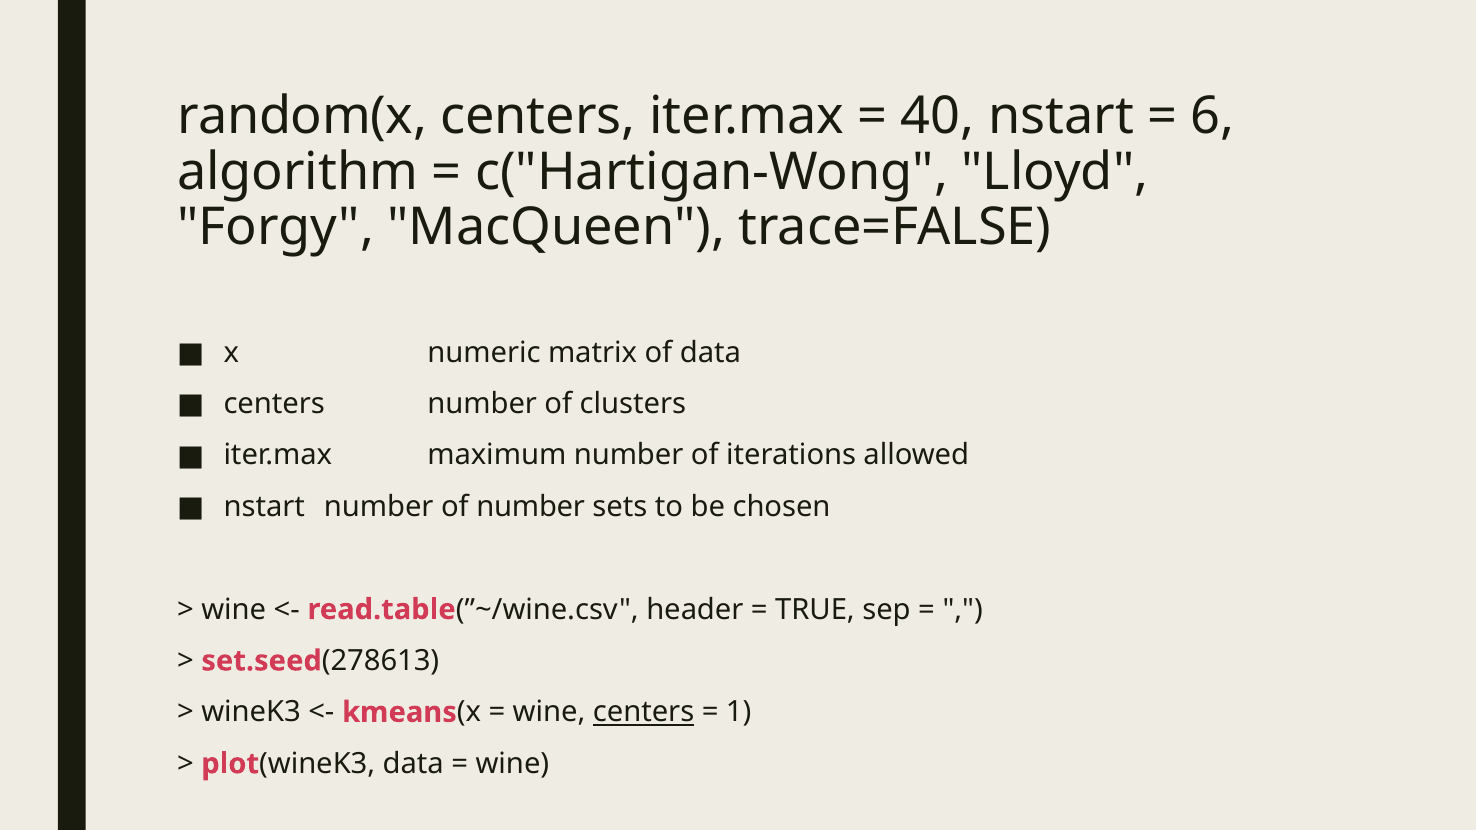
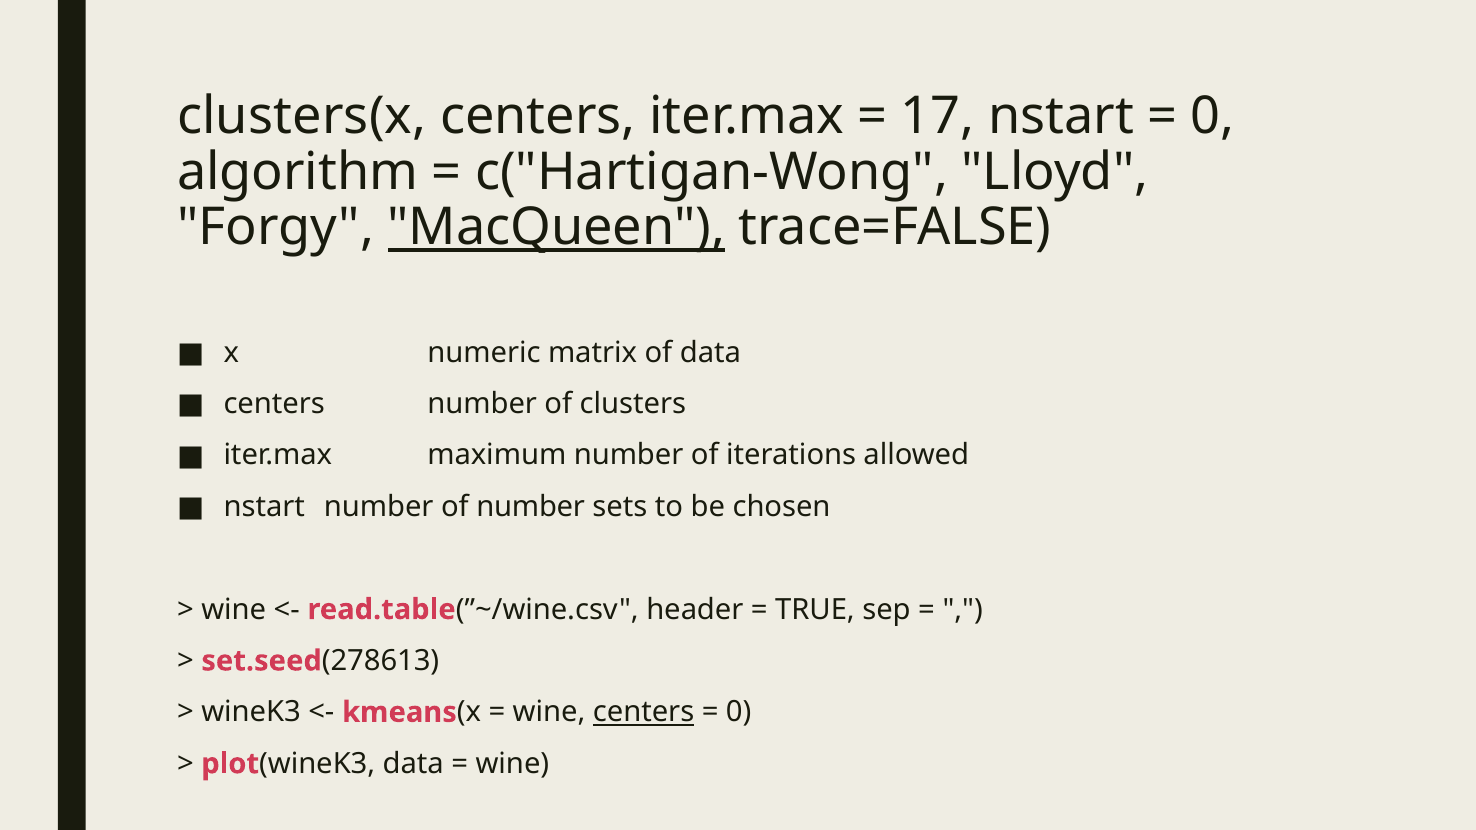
random(x: random(x -> clusters(x
40: 40 -> 17
6 at (1213, 116): 6 -> 0
MacQueen underline: none -> present
1 at (739, 712): 1 -> 0
